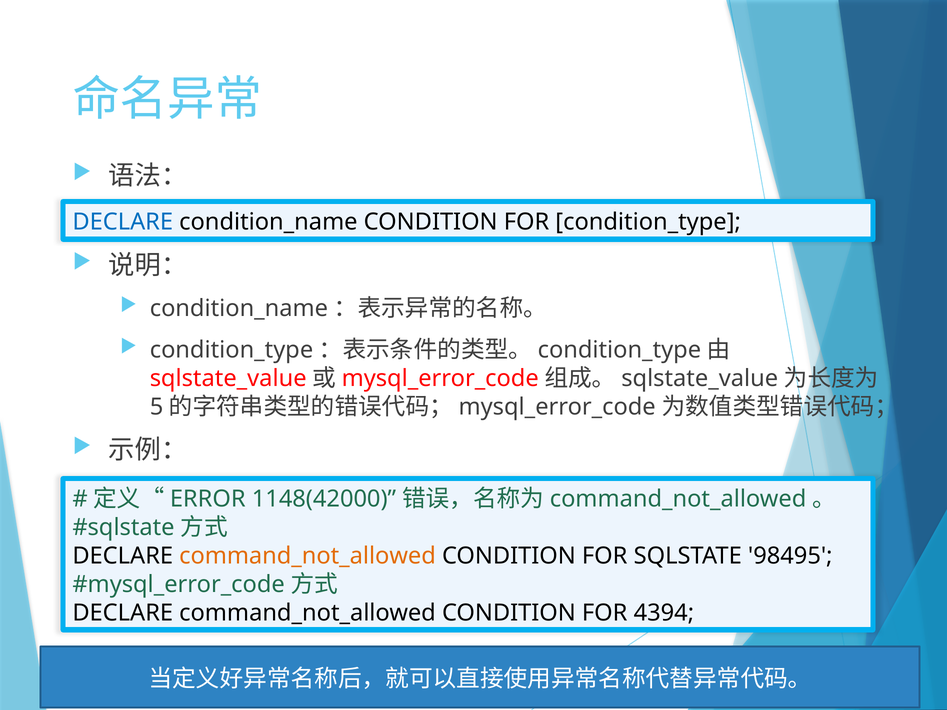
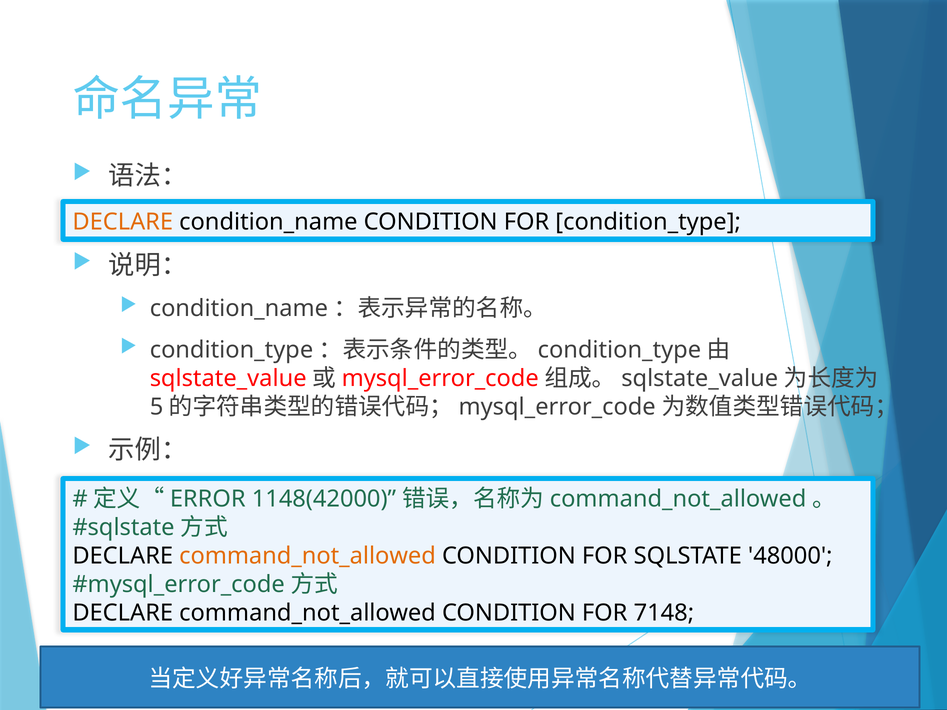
DECLARE at (123, 222) colour: blue -> orange
98495: 98495 -> 48000
4394: 4394 -> 7148
